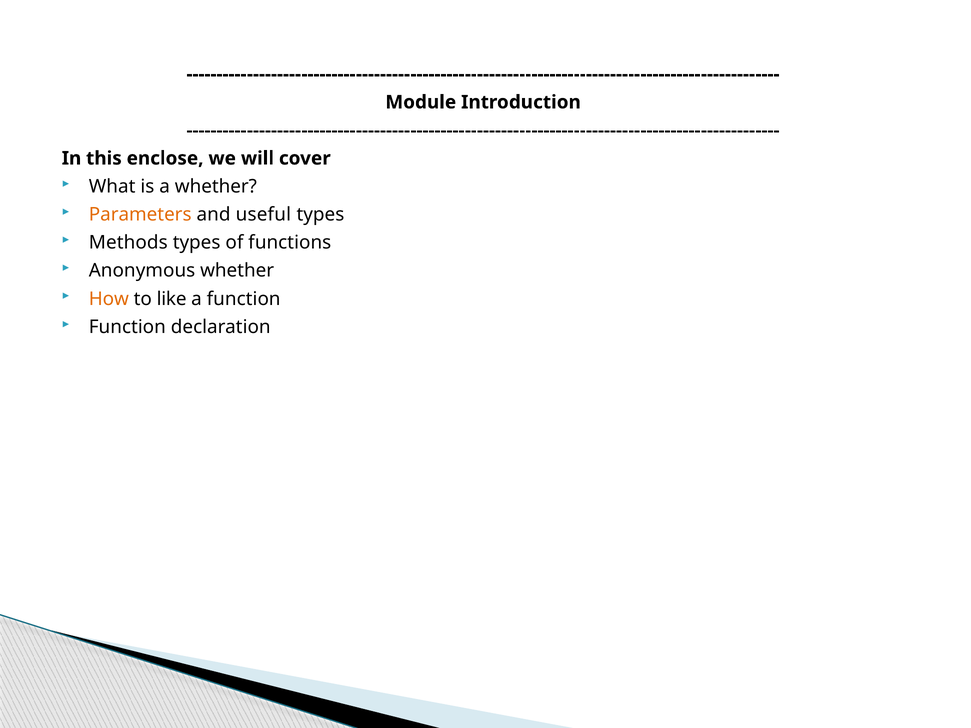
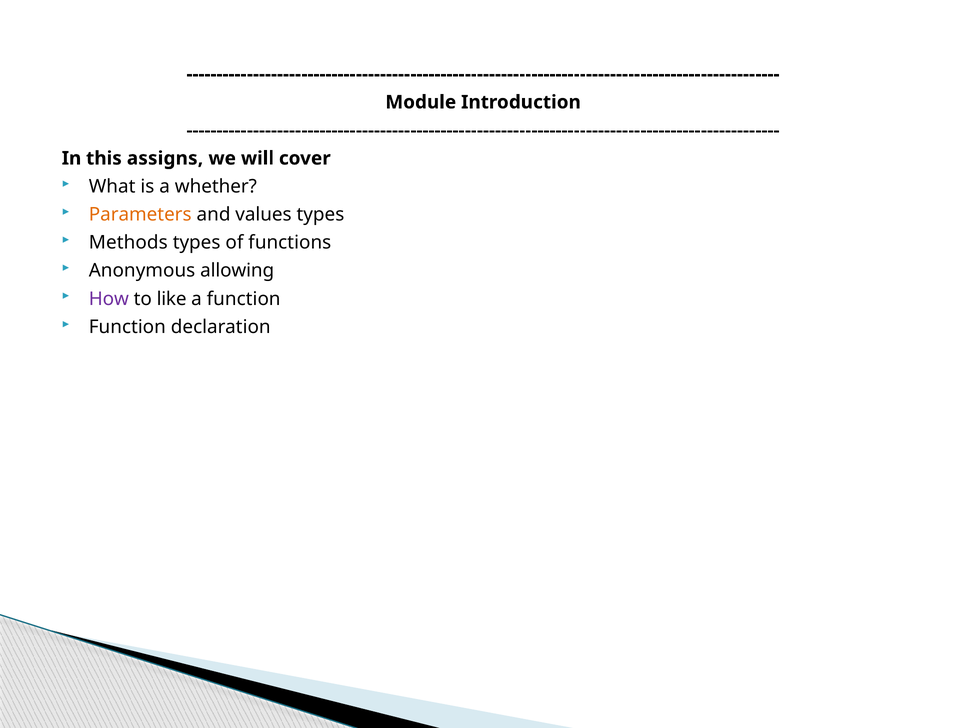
enclose: enclose -> assigns
useful: useful -> values
Anonymous whether: whether -> allowing
How colour: orange -> purple
